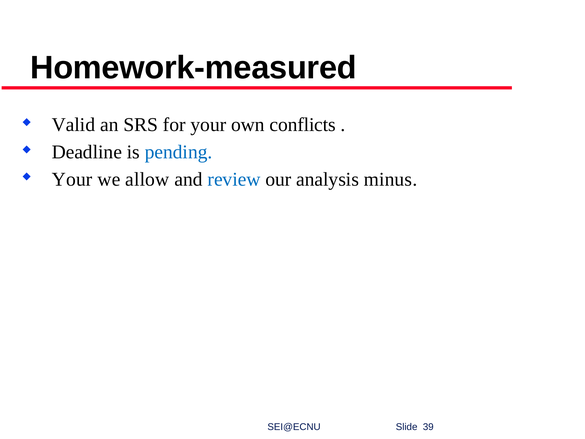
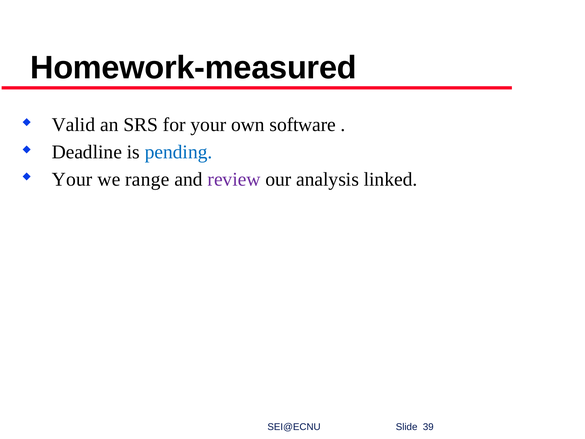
conflicts: conflicts -> software
allow: allow -> range
review colour: blue -> purple
minus: minus -> linked
